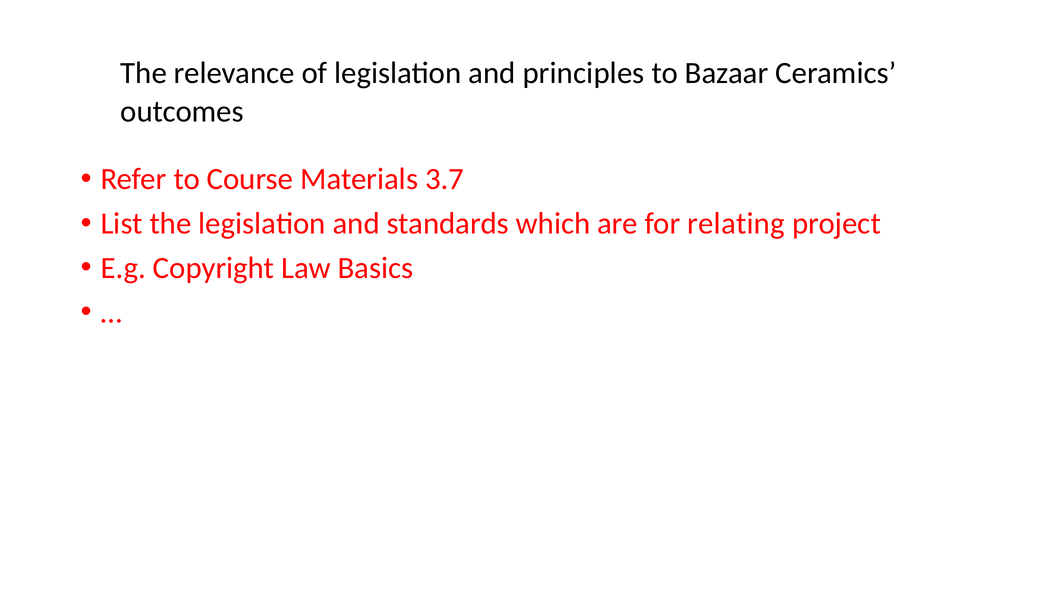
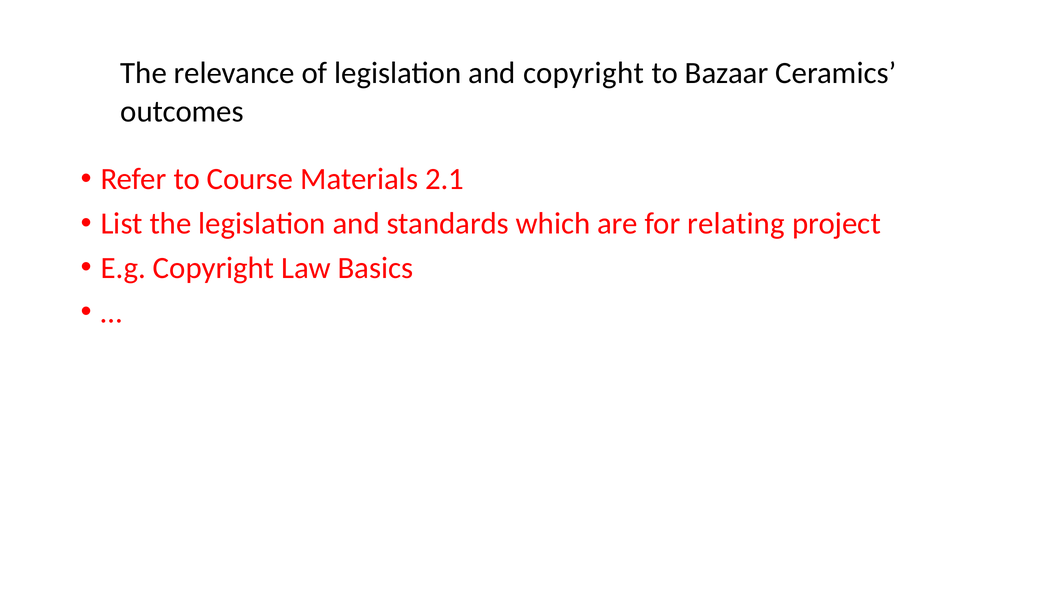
and principles: principles -> copyright
3.7: 3.7 -> 2.1
